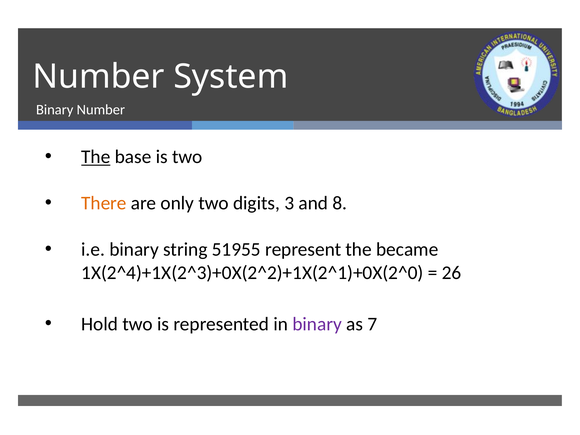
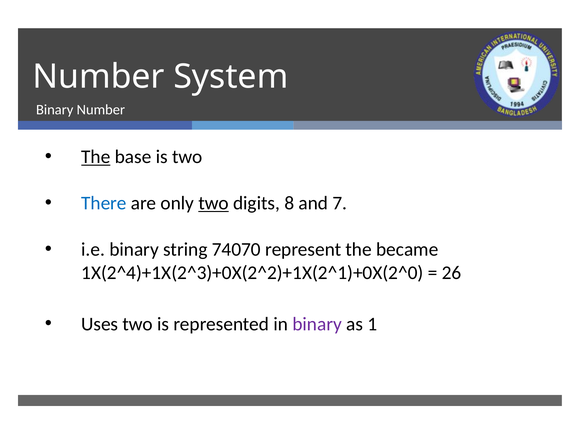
There colour: orange -> blue
two at (214, 203) underline: none -> present
3: 3 -> 8
8: 8 -> 7
51955: 51955 -> 74070
Hold: Hold -> Uses
7: 7 -> 1
